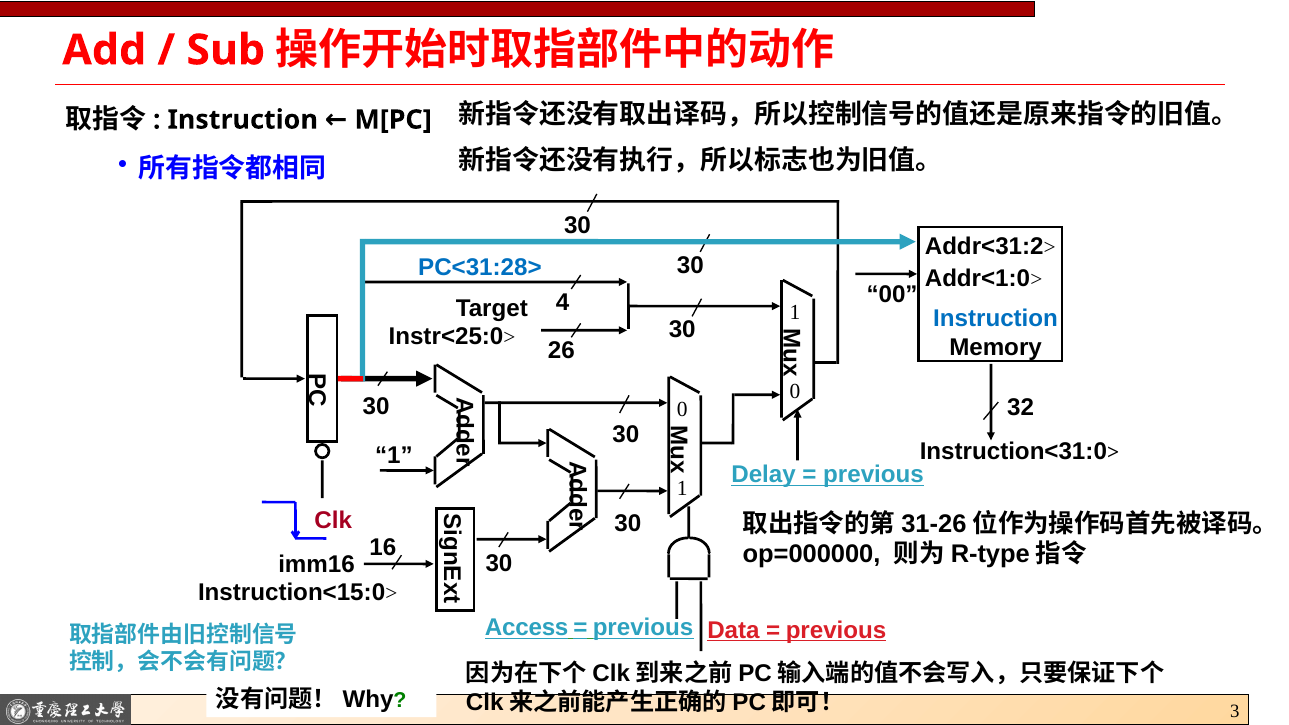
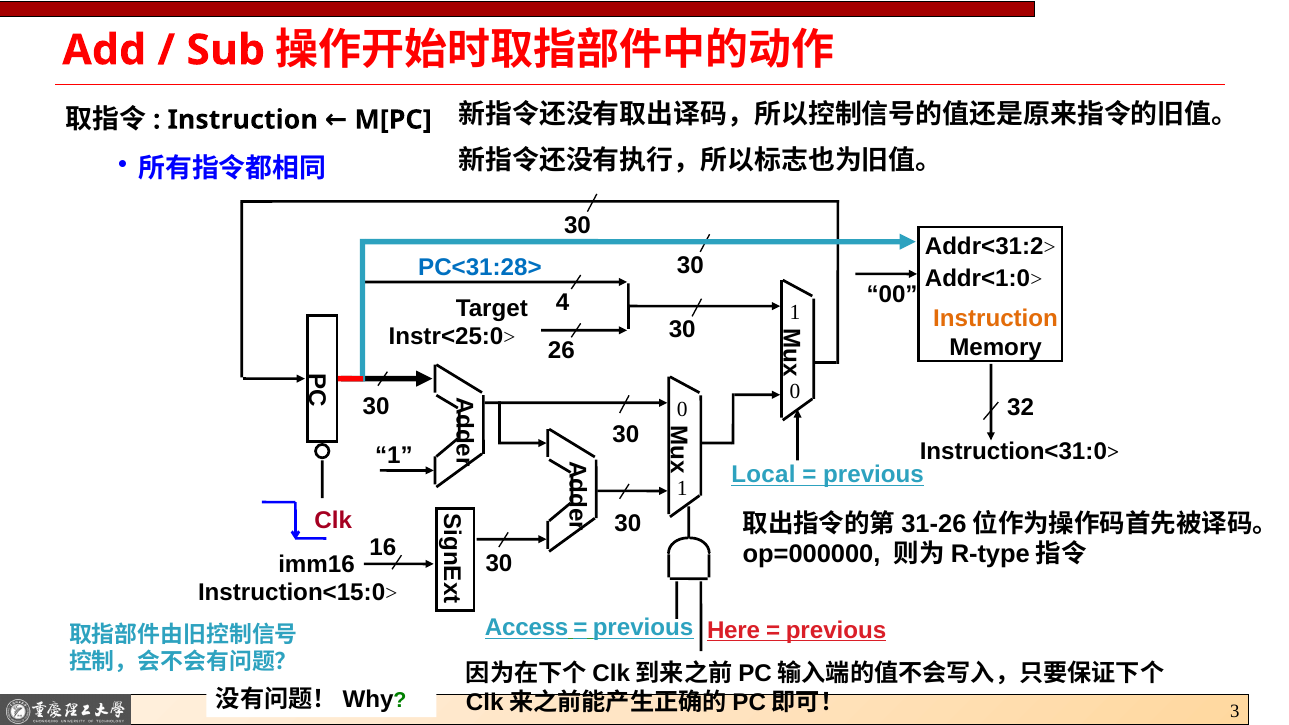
Instruction at (996, 319) colour: blue -> orange
Delay: Delay -> Local
Data: Data -> Here
